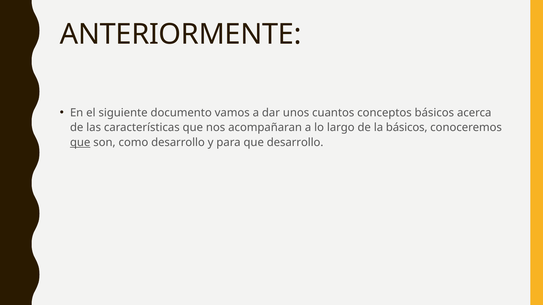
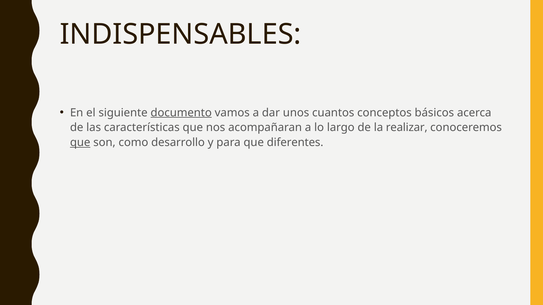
ANTERIORMENTE: ANTERIORMENTE -> INDISPENSABLES
documento underline: none -> present
la básicos: básicos -> realizar
que desarrollo: desarrollo -> diferentes
